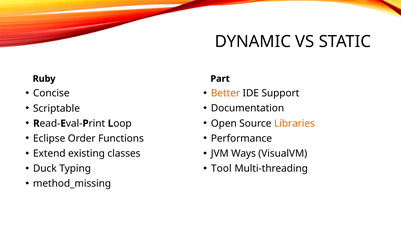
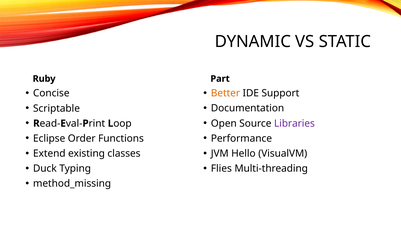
Libraries colour: orange -> purple
Ways: Ways -> Hello
Tool: Tool -> Flies
